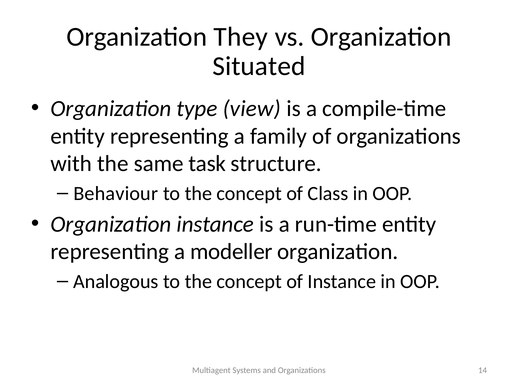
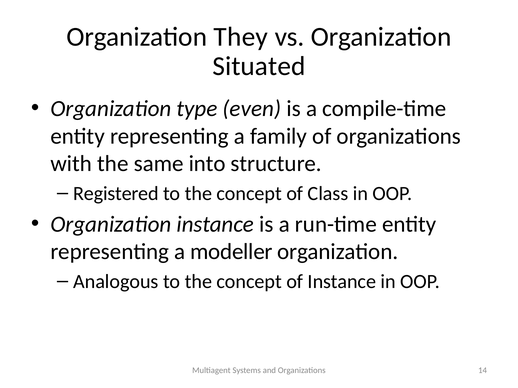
view: view -> even
task: task -> into
Behaviour: Behaviour -> Registered
